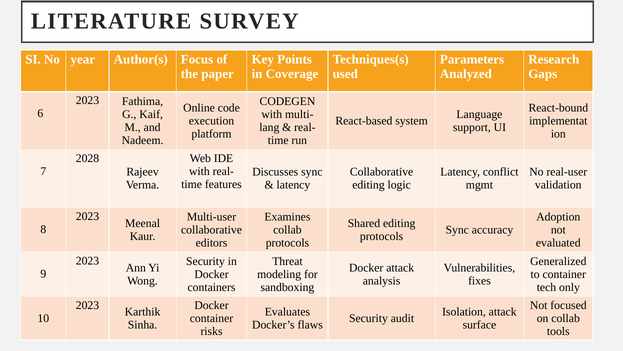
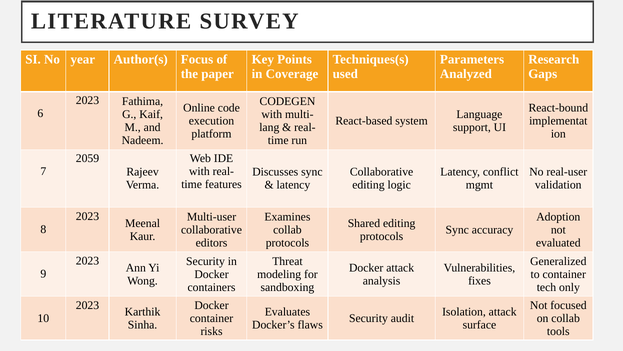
2028: 2028 -> 2059
